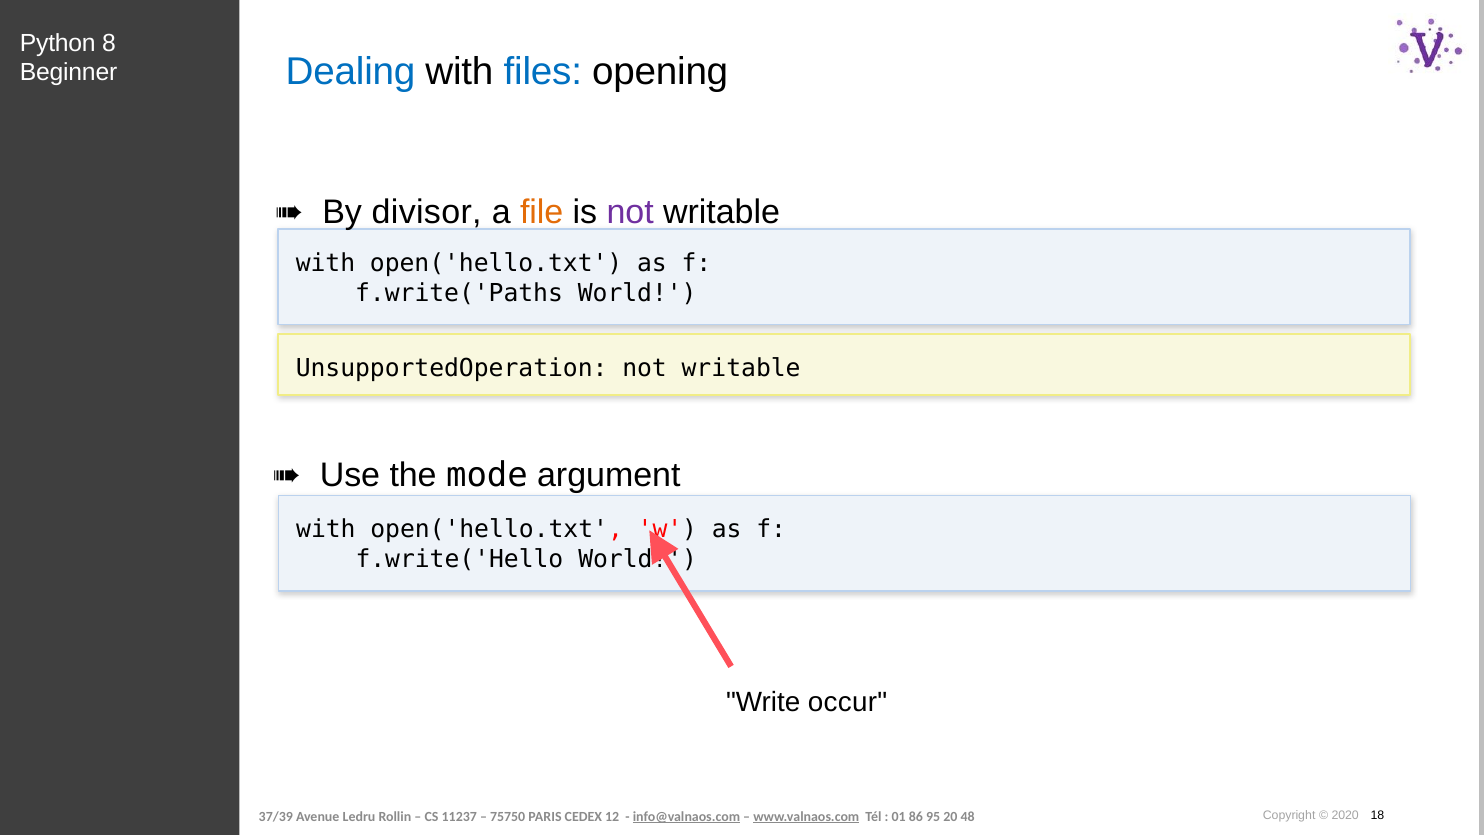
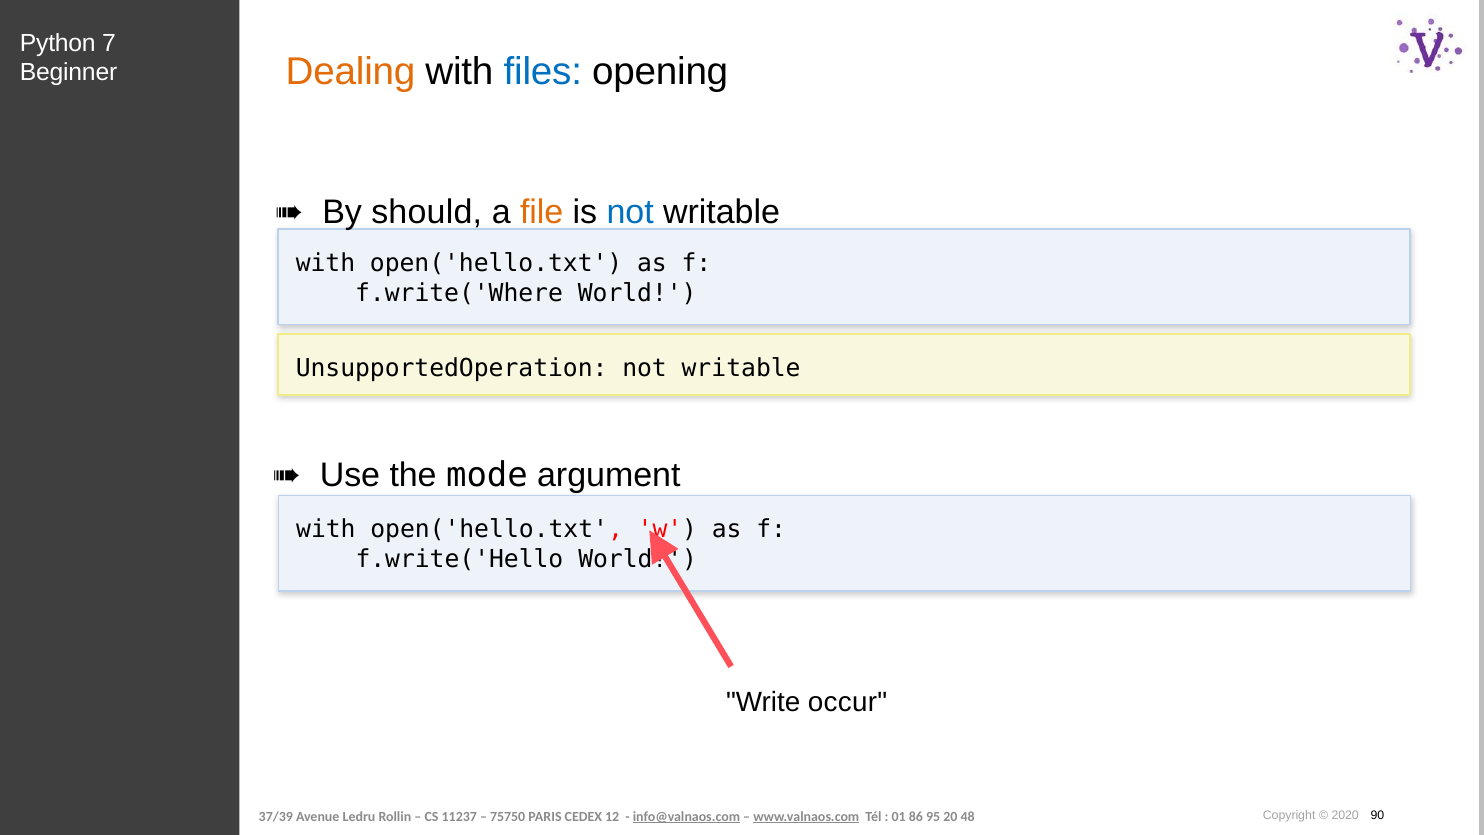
8: 8 -> 7
Dealing colour: blue -> orange
divisor: divisor -> should
not at (630, 212) colour: purple -> blue
f.write('Paths: f.write('Paths -> f.write('Where
18: 18 -> 90
